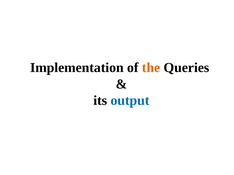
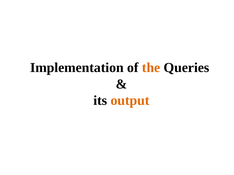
output colour: blue -> orange
